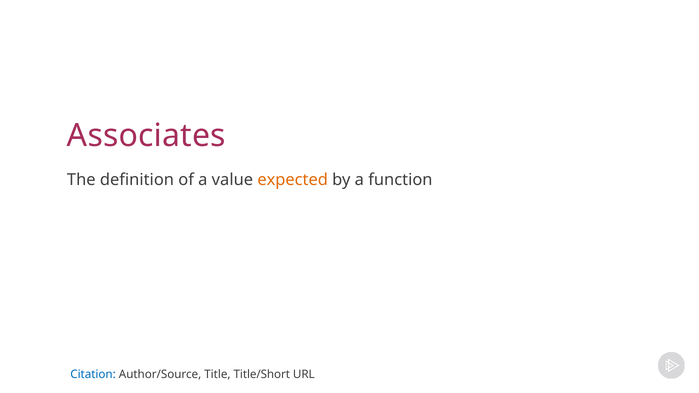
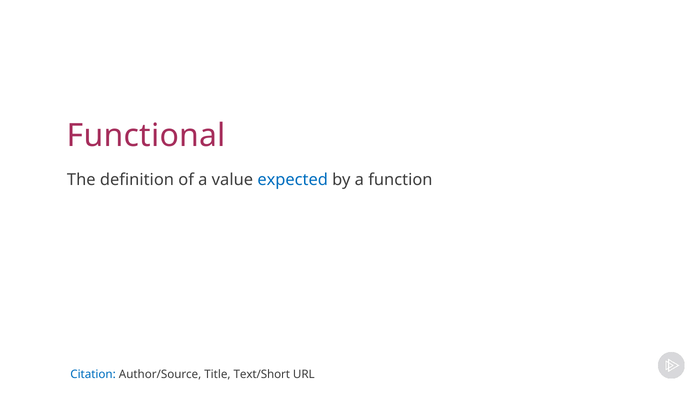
Associates: Associates -> Functional
expected colour: orange -> blue
Title/Short: Title/Short -> Text/Short
